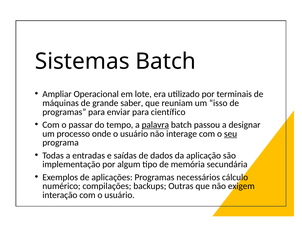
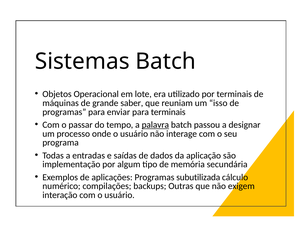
Ampliar: Ampliar -> Objetos
para científico: científico -> terminais
seu underline: present -> none
necessários: necessários -> subutilizada
